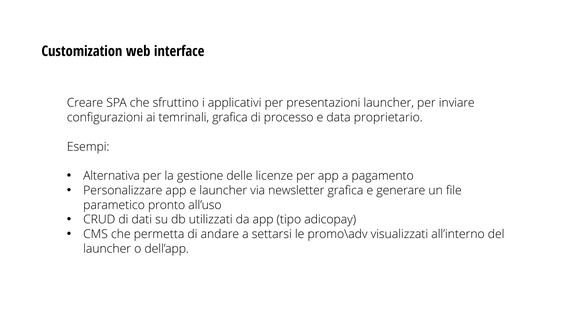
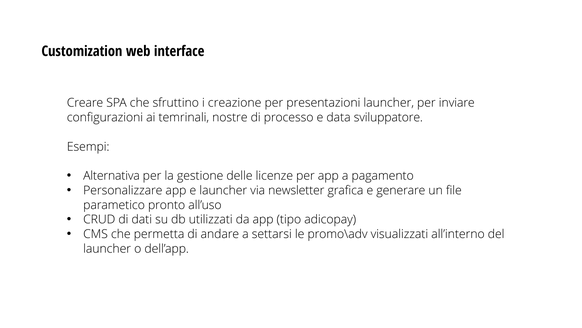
applicativi: applicativi -> creazione
temrinali grafica: grafica -> nostre
proprietario: proprietario -> sviluppatore
